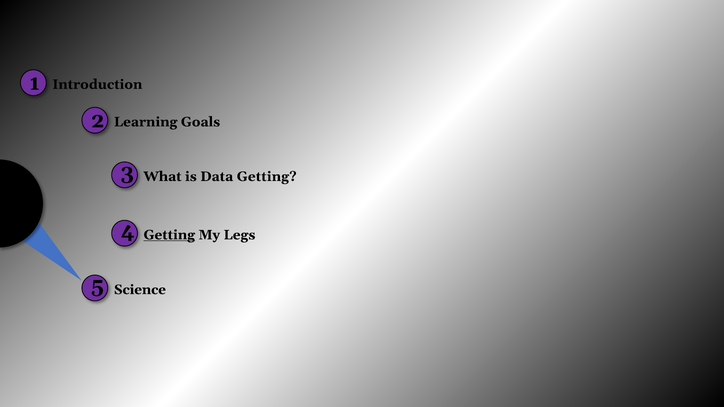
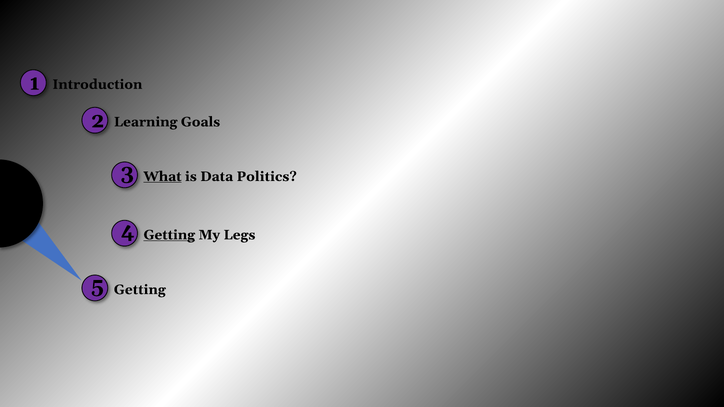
What underline: none -> present
Data Getting: Getting -> Politics
5 Science: Science -> Getting
